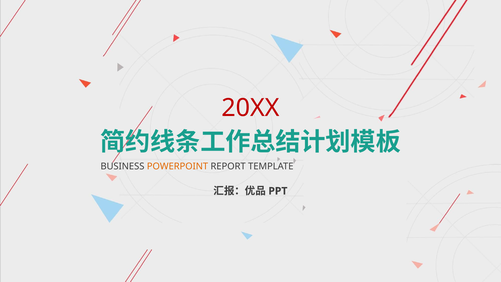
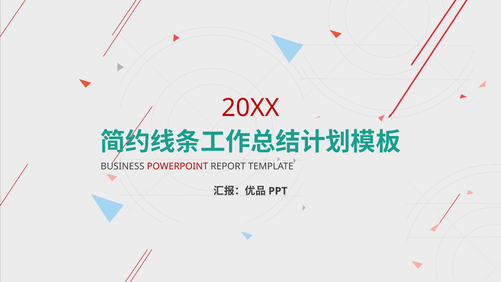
POWERPOINT colour: orange -> red
